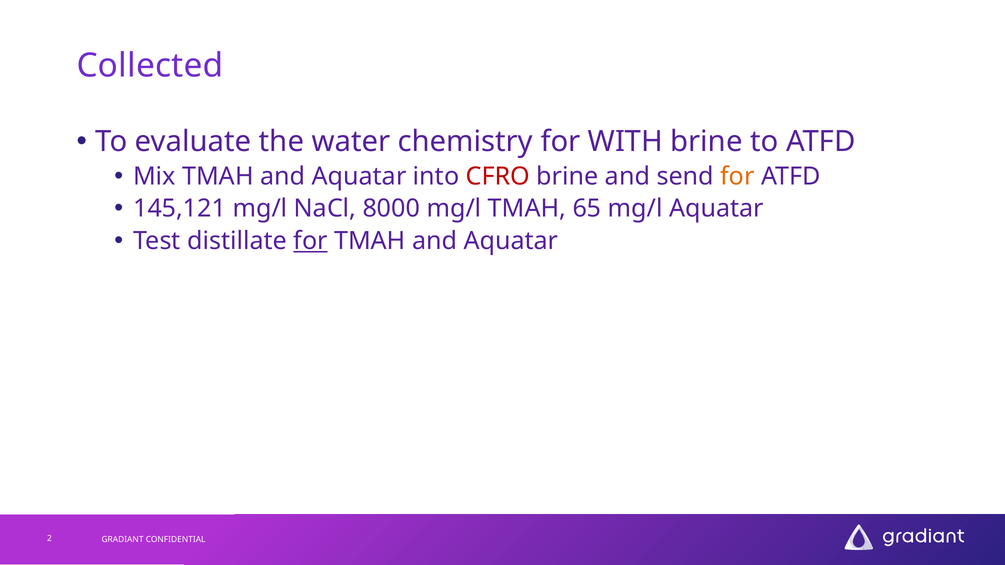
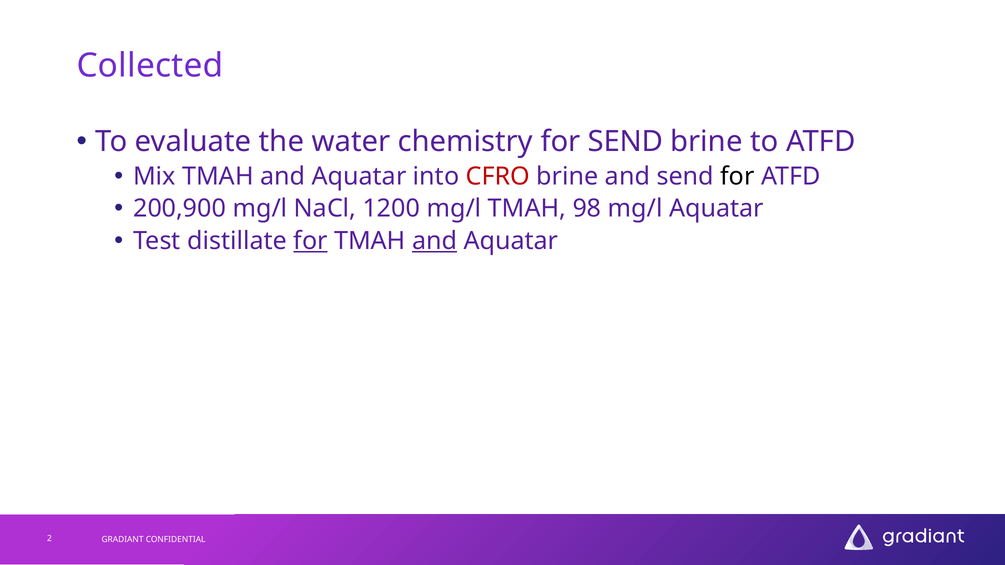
for WITH: WITH -> SEND
for at (737, 176) colour: orange -> black
145,121: 145,121 -> 200,900
8000: 8000 -> 1200
65: 65 -> 98
and at (435, 241) underline: none -> present
